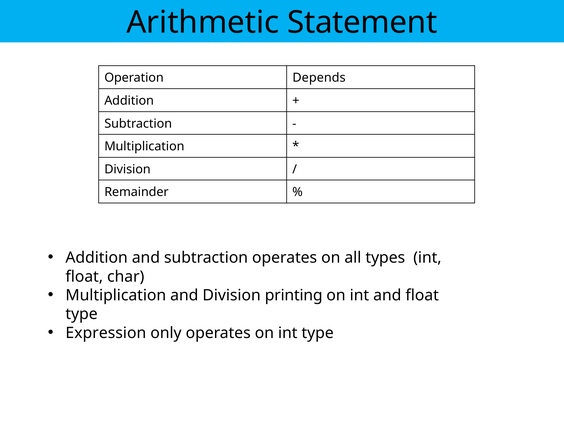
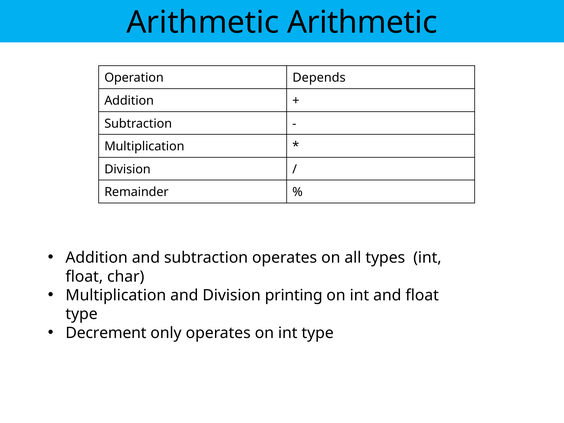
Arithmetic Statement: Statement -> Arithmetic
Expression: Expression -> Decrement
